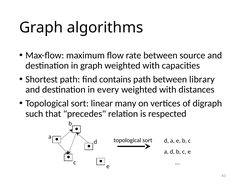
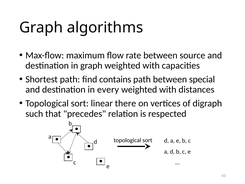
library: library -> special
many: many -> there
